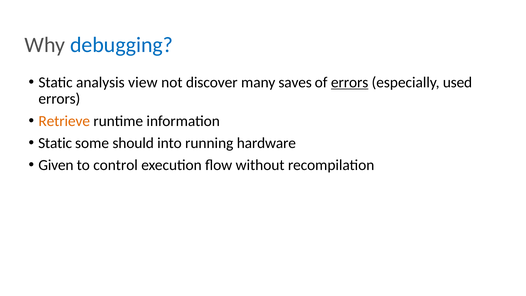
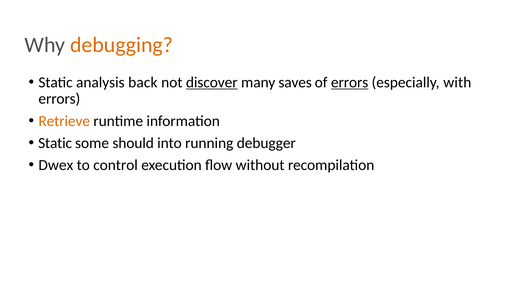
debugging colour: blue -> orange
view: view -> back
discover underline: none -> present
used: used -> with
hardware: hardware -> debugger
Given: Given -> Dwex
